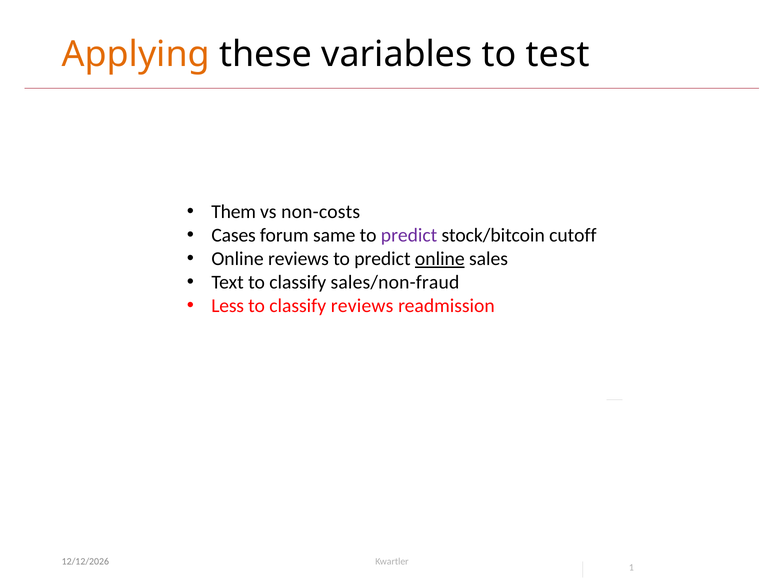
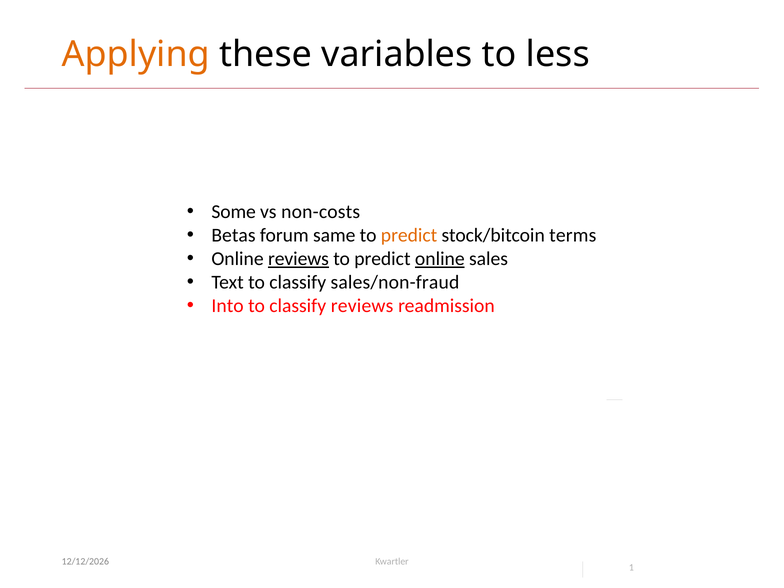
test: test -> less
Them: Them -> Some
Cases: Cases -> Betas
predict at (409, 235) colour: purple -> orange
cutoff: cutoff -> terms
reviews at (298, 259) underline: none -> present
Less: Less -> Into
